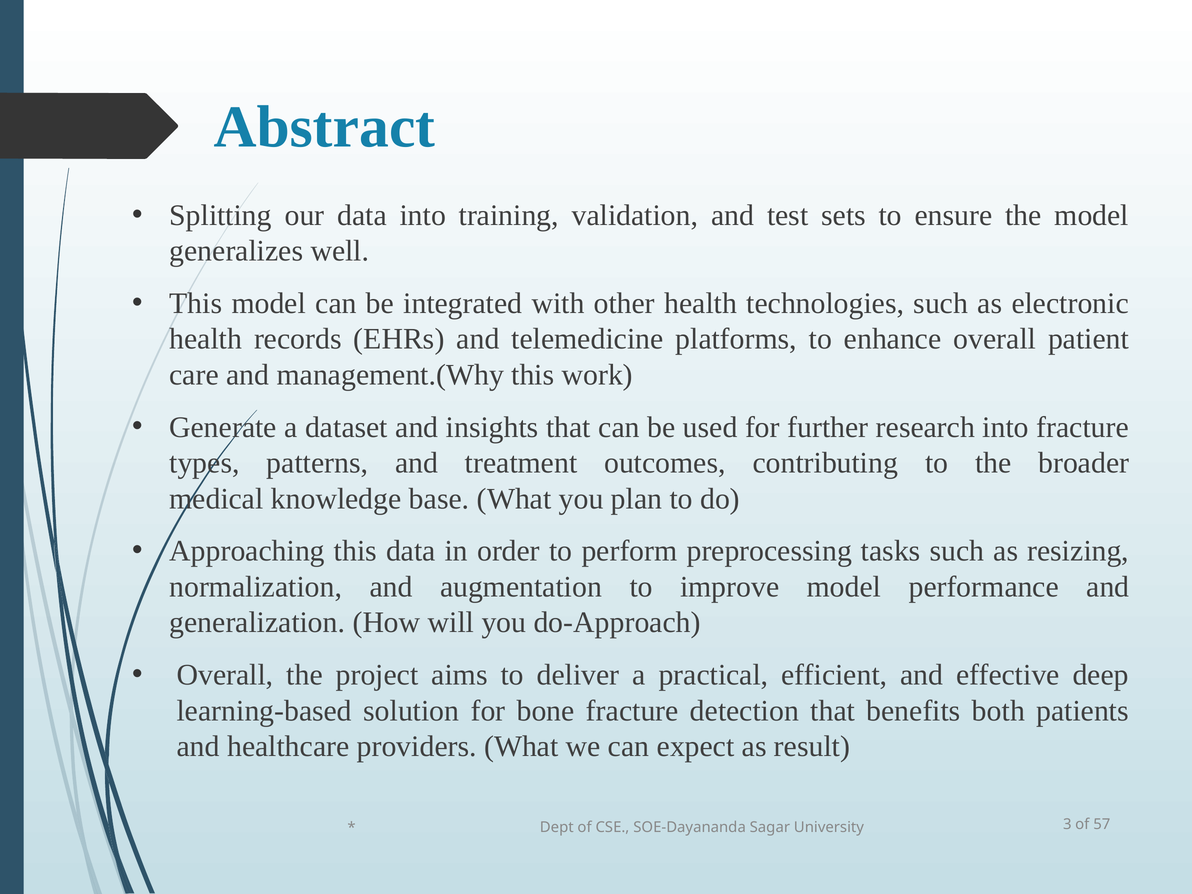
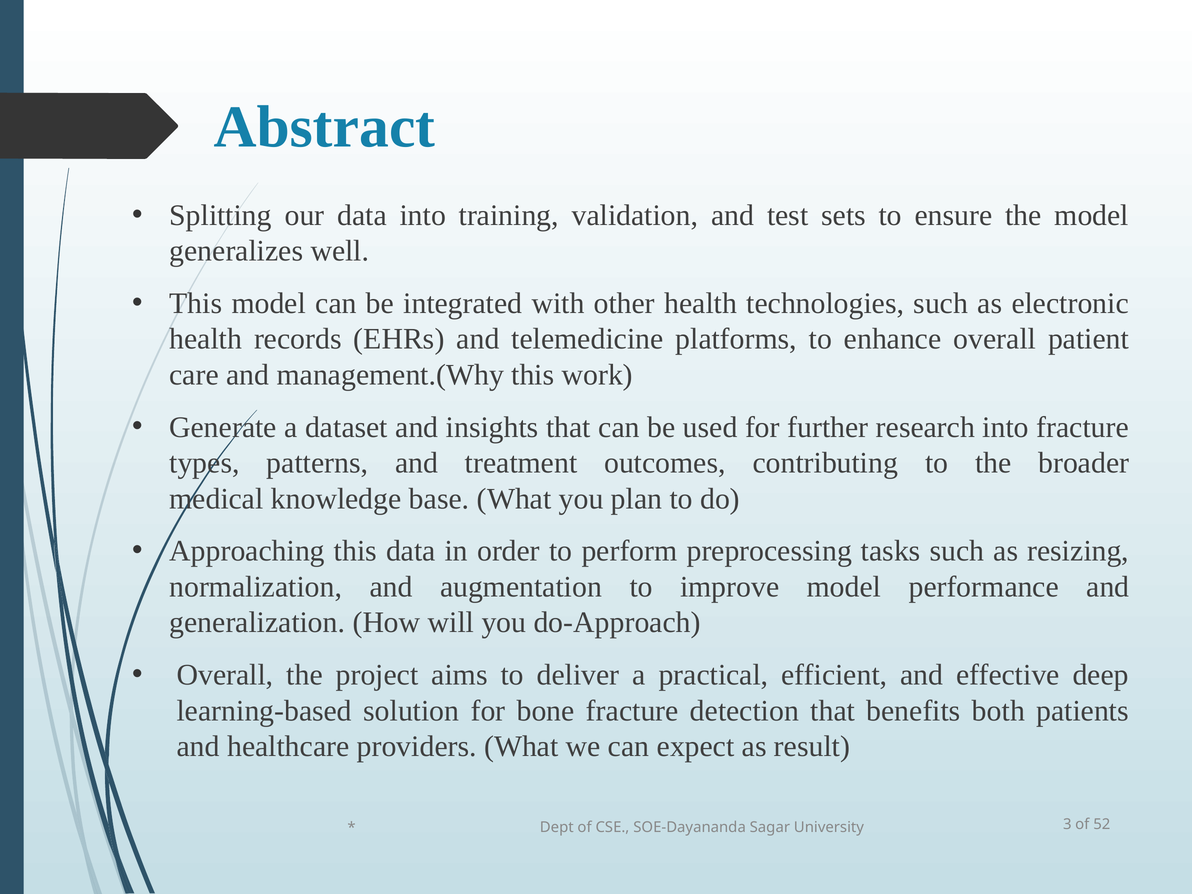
57: 57 -> 52
